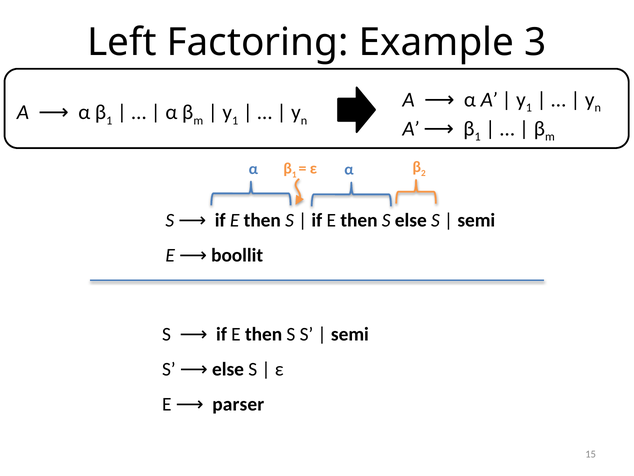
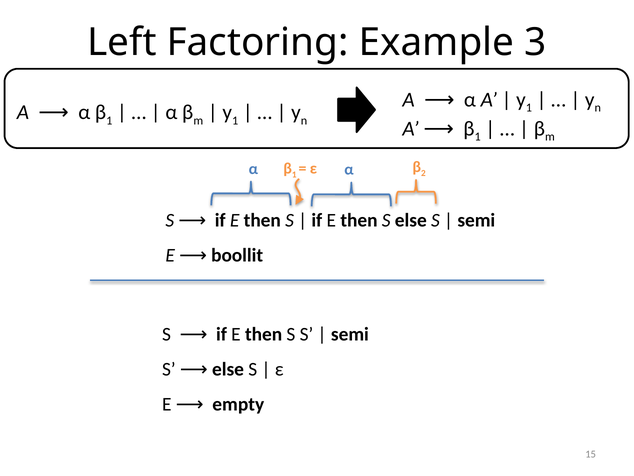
parser: parser -> empty
